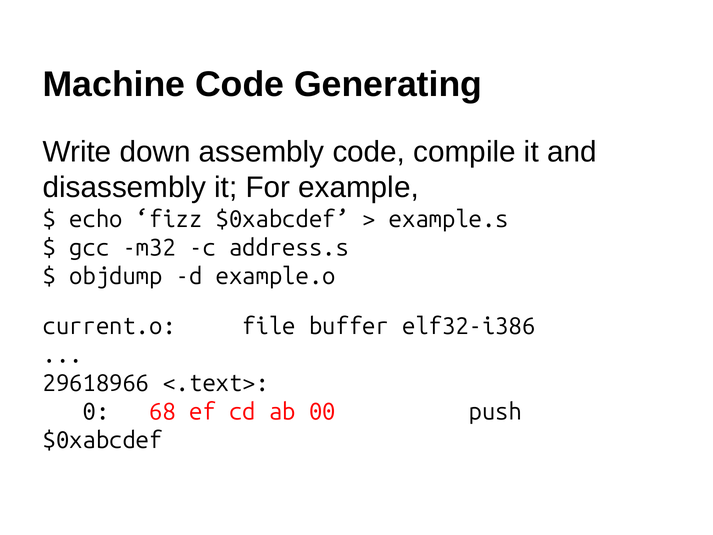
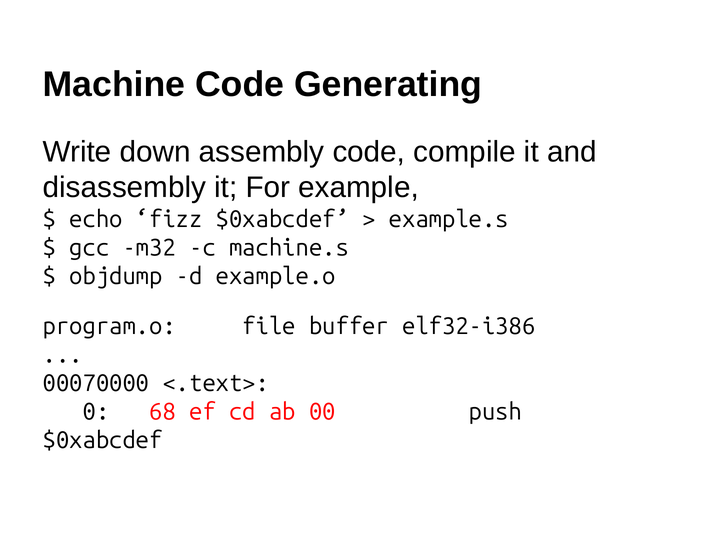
address.s: address.s -> machine.s
current.o: current.o -> program.o
29618966: 29618966 -> 00070000
